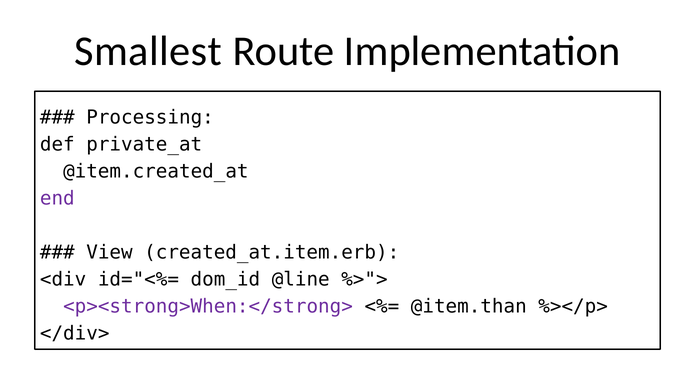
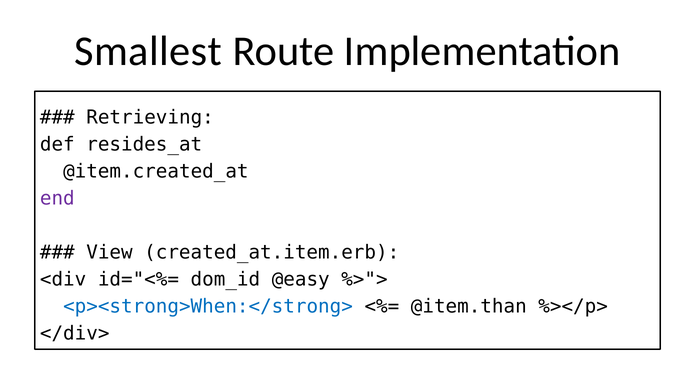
Processing: Processing -> Retrieving
private_at: private_at -> resides_at
@line: @line -> @easy
<p><strong>When:</strong> colour: purple -> blue
